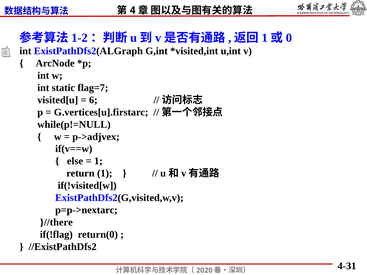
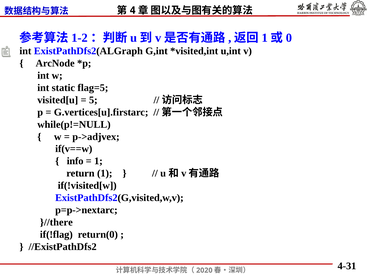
flag=7: flag=7 -> flag=5
6: 6 -> 5
else: else -> info
